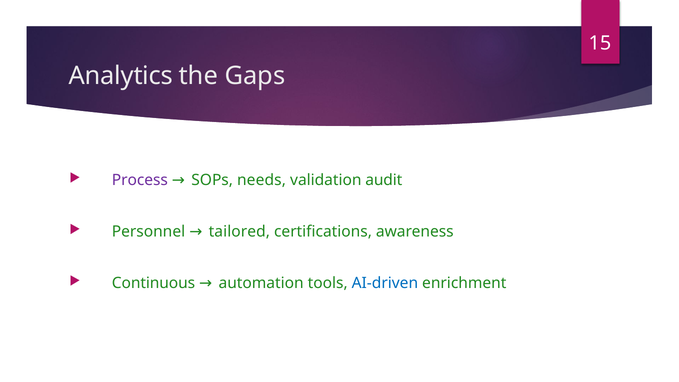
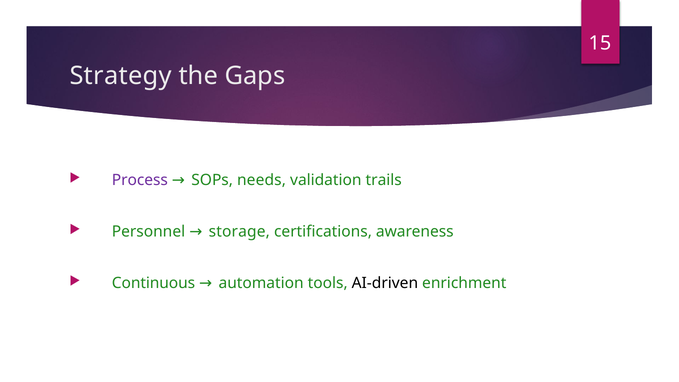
Analytics: Analytics -> Strategy
audit: audit -> trails
tailored: tailored -> storage
AI-driven colour: blue -> black
